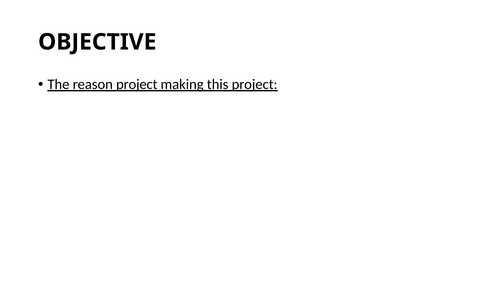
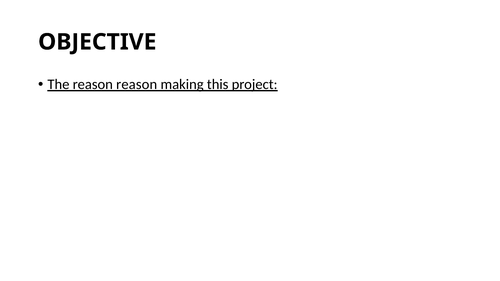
reason project: project -> reason
